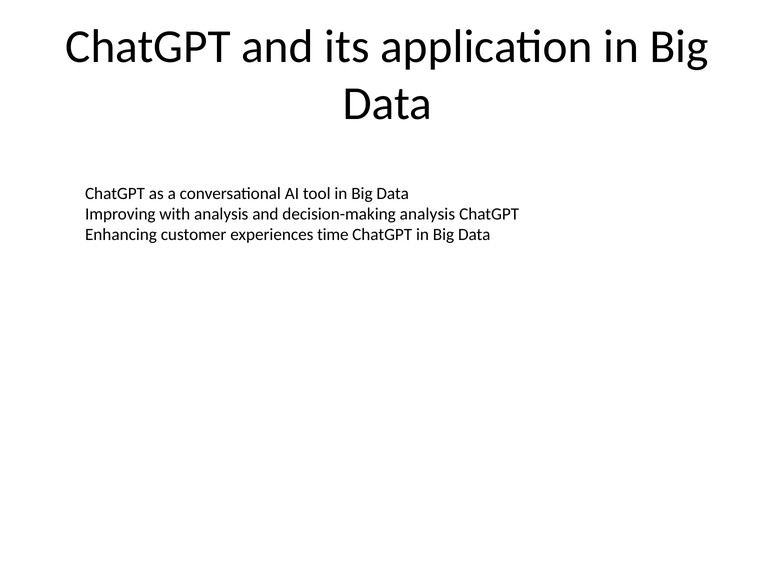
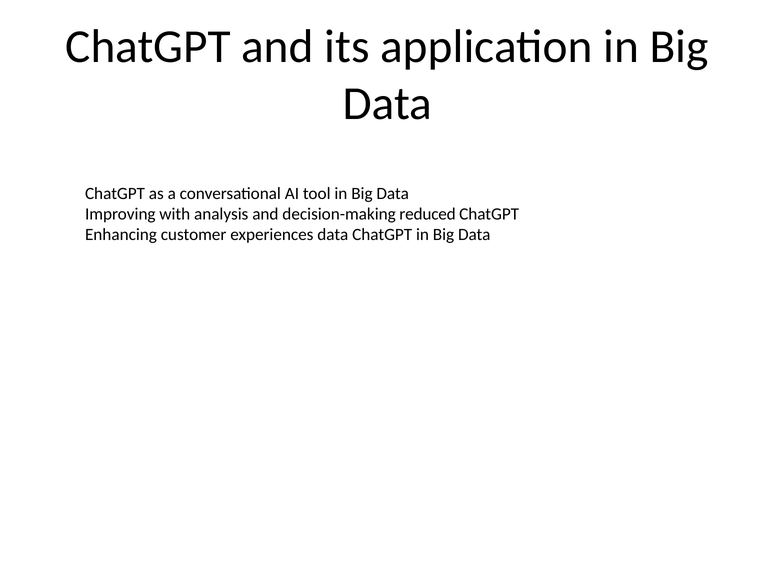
decision-making analysis: analysis -> reduced
experiences time: time -> data
